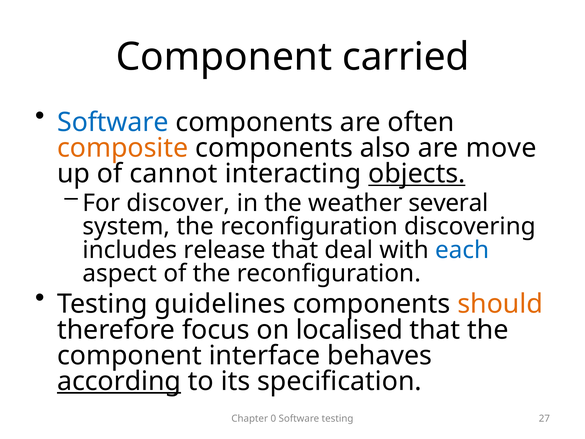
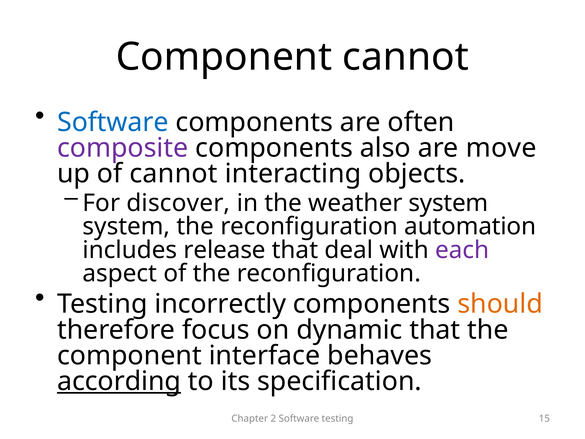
Component carried: carried -> cannot
composite colour: orange -> purple
objects underline: present -> none
weather several: several -> system
discovering: discovering -> automation
each colour: blue -> purple
guidelines: guidelines -> incorrectly
localised: localised -> dynamic
0: 0 -> 2
27: 27 -> 15
